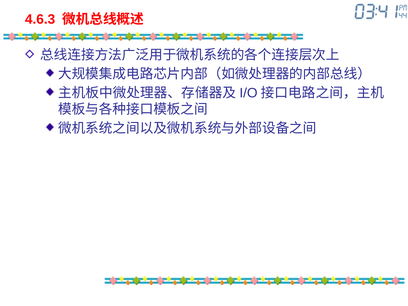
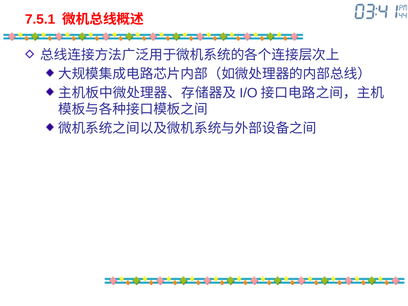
4.6.3: 4.6.3 -> 7.5.1
